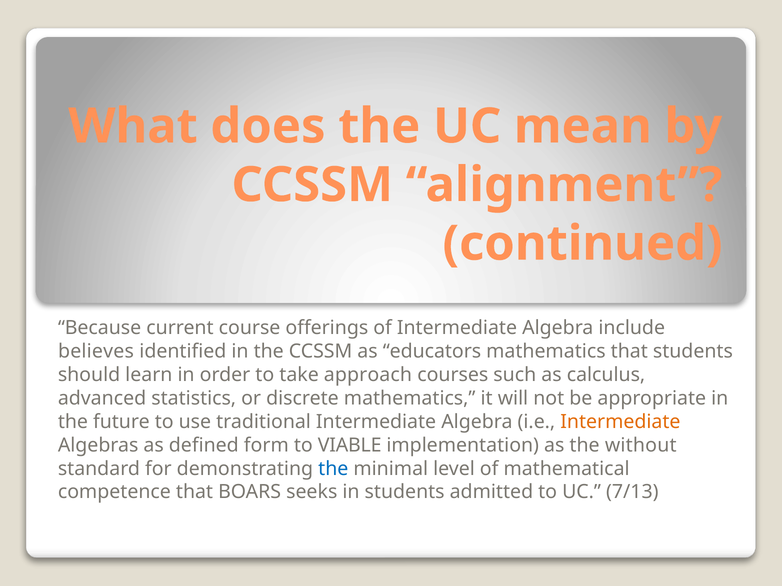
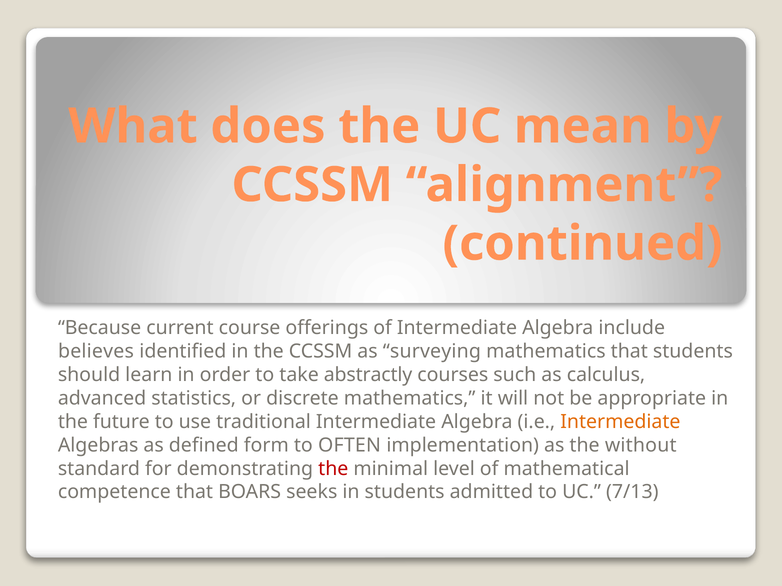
educators: educators -> surveying
approach: approach -> abstractly
VIABLE: VIABLE -> OFTEN
the at (333, 469) colour: blue -> red
